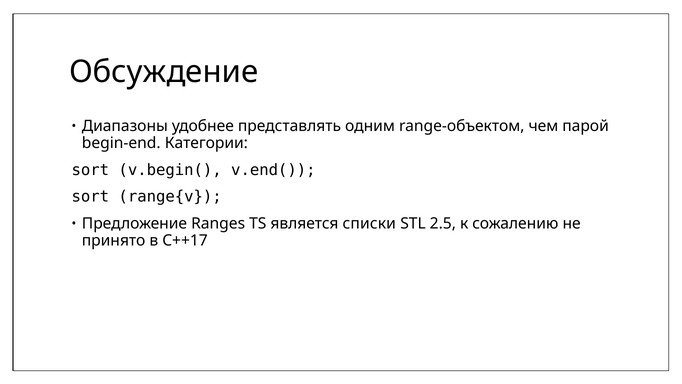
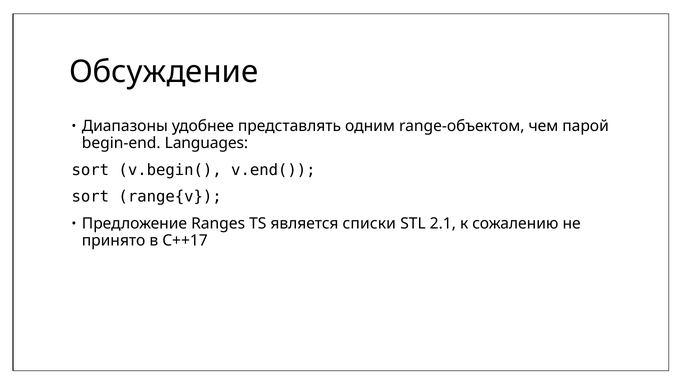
Категории: Категории -> Languages
2.5: 2.5 -> 2.1
